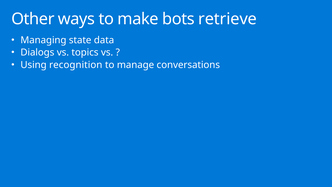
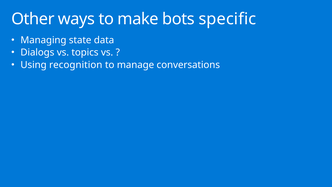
retrieve: retrieve -> specific
